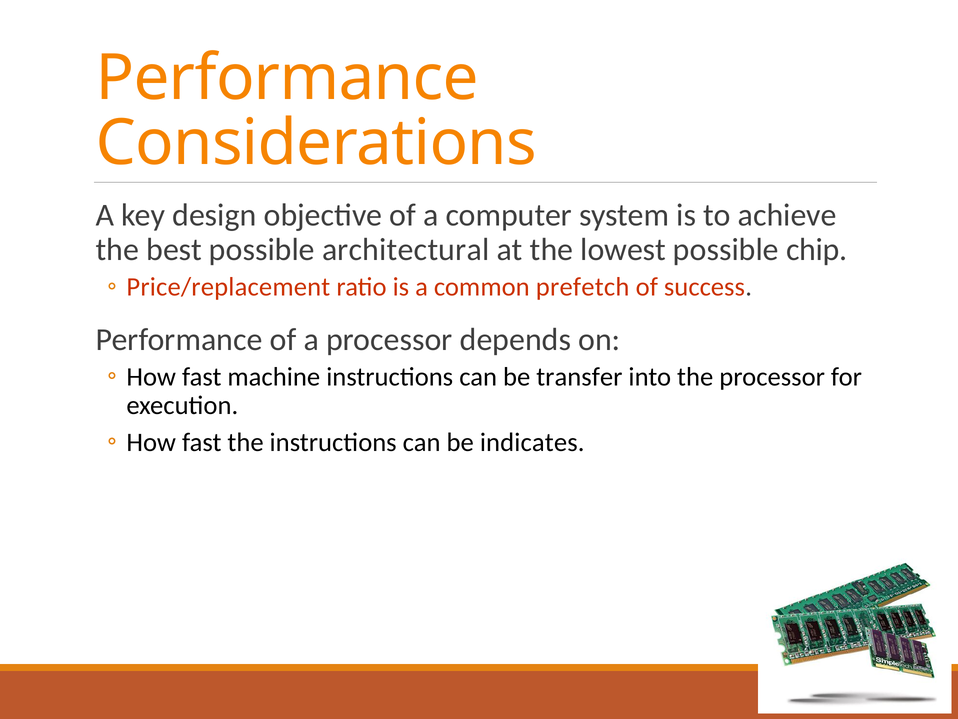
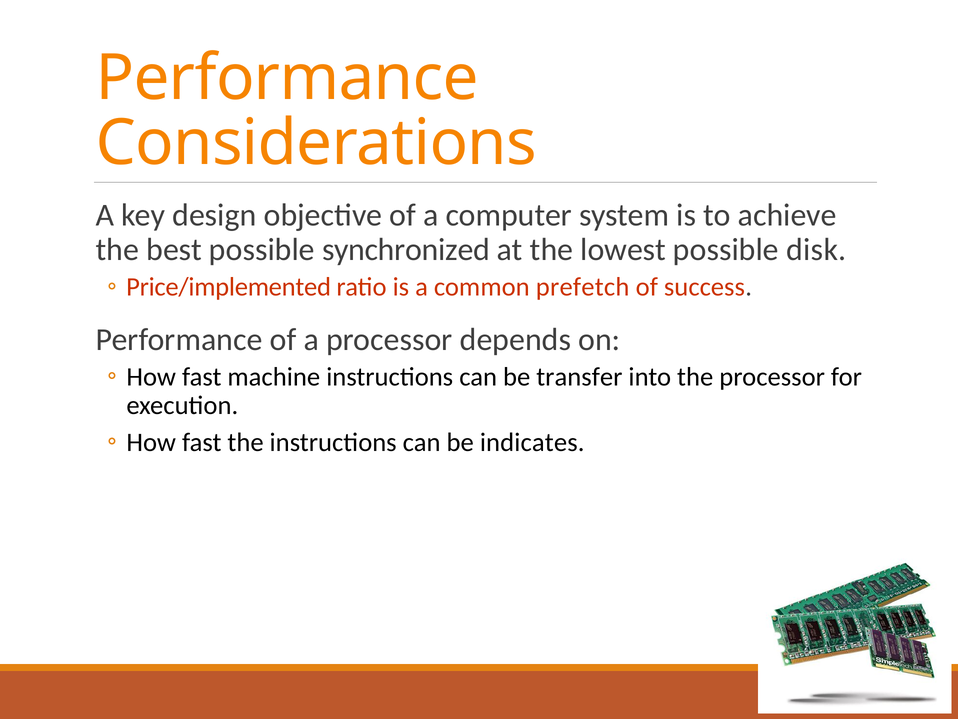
architectural: architectural -> synchronized
chip: chip -> disk
Price/replacement: Price/replacement -> Price/implemented
